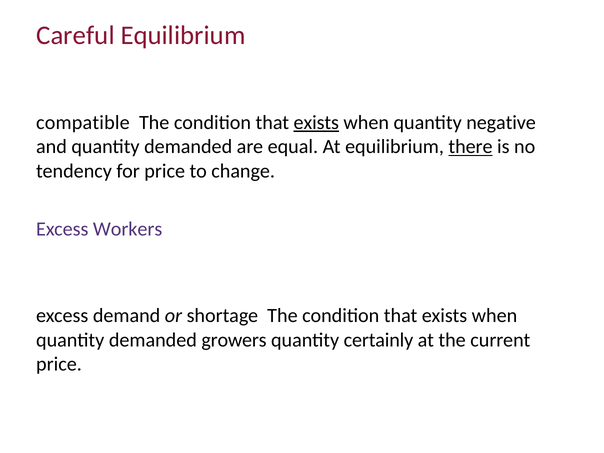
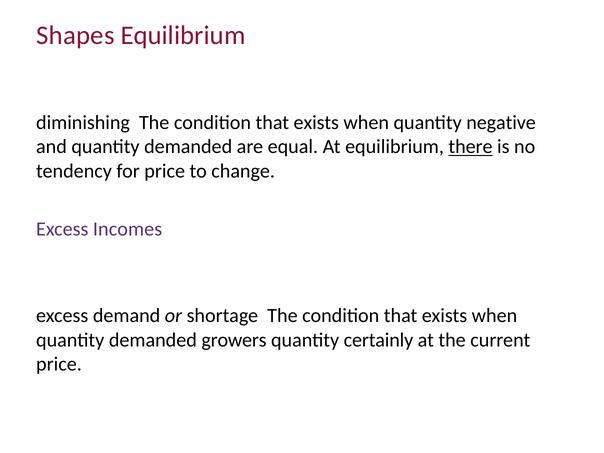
Careful: Careful -> Shapes
compatible: compatible -> diminishing
exists at (316, 123) underline: present -> none
Workers: Workers -> Incomes
